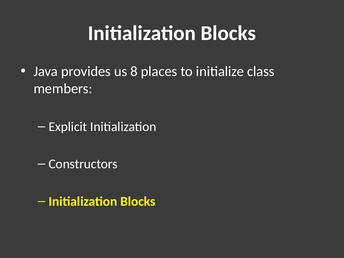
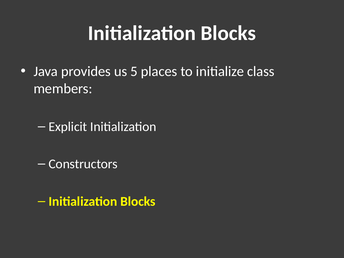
8: 8 -> 5
